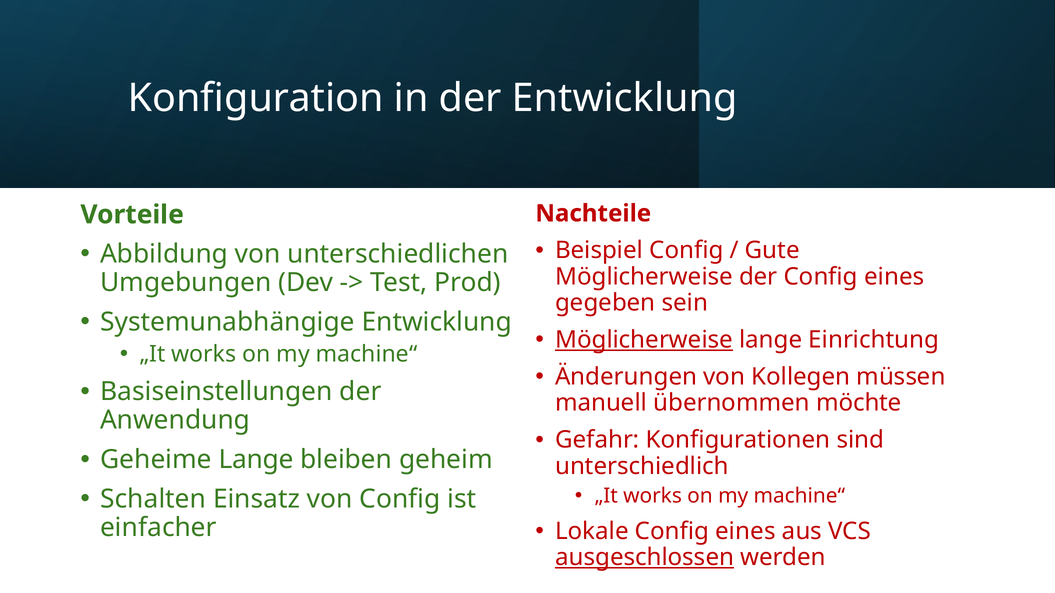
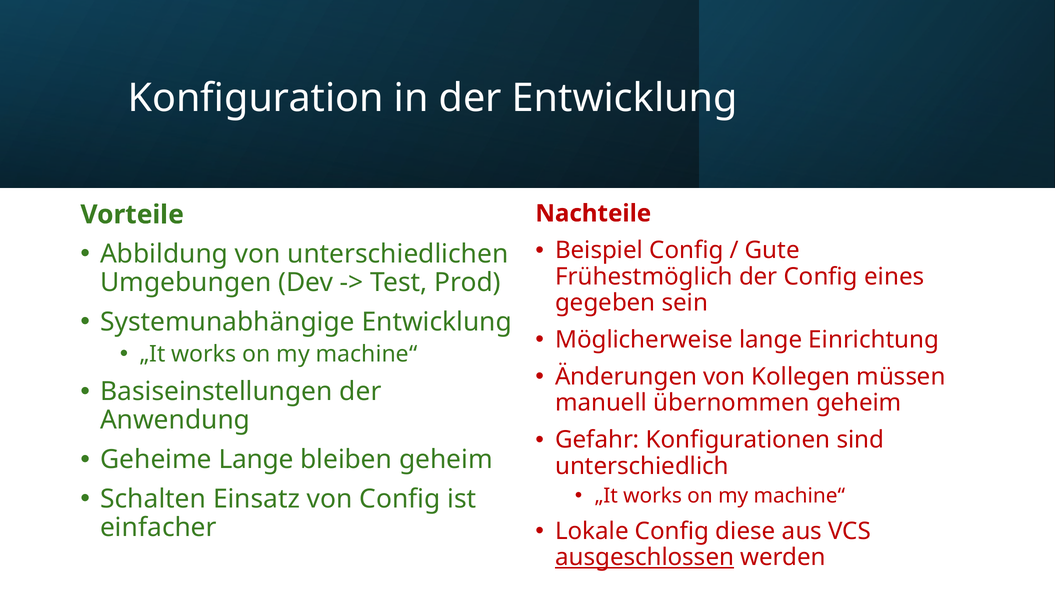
Möglicherweise at (644, 277): Möglicherweise -> Frühestmöglich
Möglicherweise at (644, 340) underline: present -> none
übernommen möchte: möchte -> geheim
Lokale Config eines: eines -> diese
